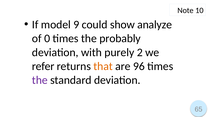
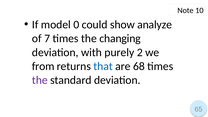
9: 9 -> 0
0: 0 -> 7
probably: probably -> changing
refer: refer -> from
that colour: orange -> blue
96: 96 -> 68
